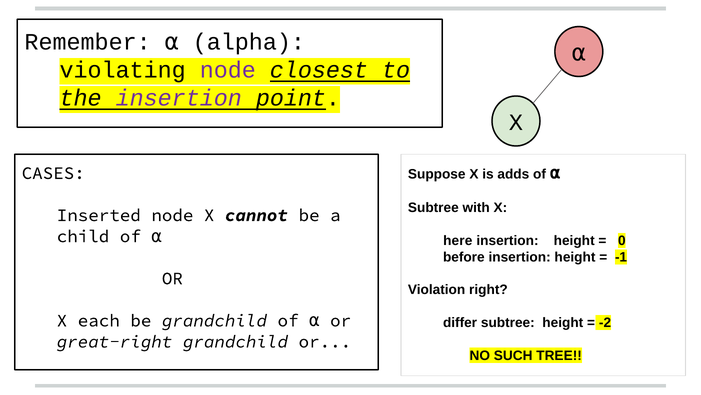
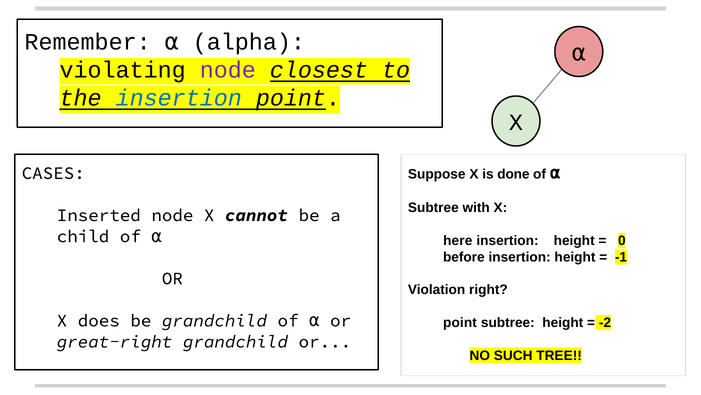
insertion at (179, 98) colour: purple -> blue
adds: adds -> done
differ at (460, 322): differ -> point
each: each -> does
